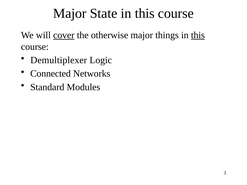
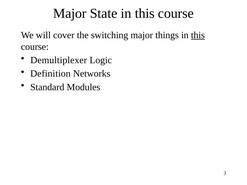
cover underline: present -> none
otherwise: otherwise -> switching
Connected: Connected -> Definition
